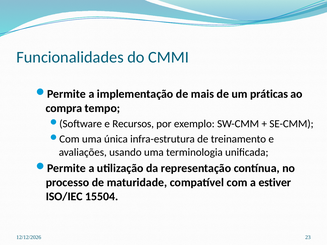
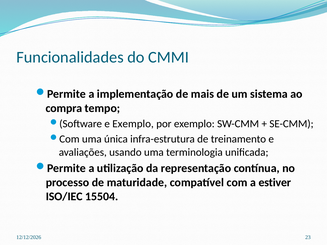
práticas: práticas -> sistema
e Recursos: Recursos -> Exemplo
